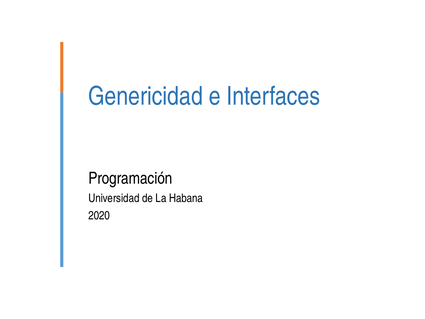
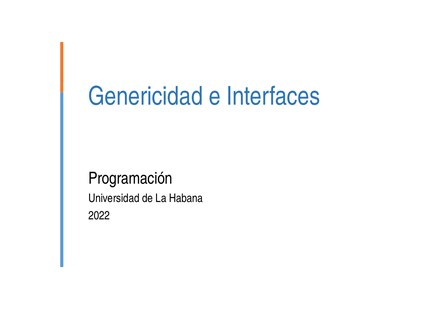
2020: 2020 -> 2022
